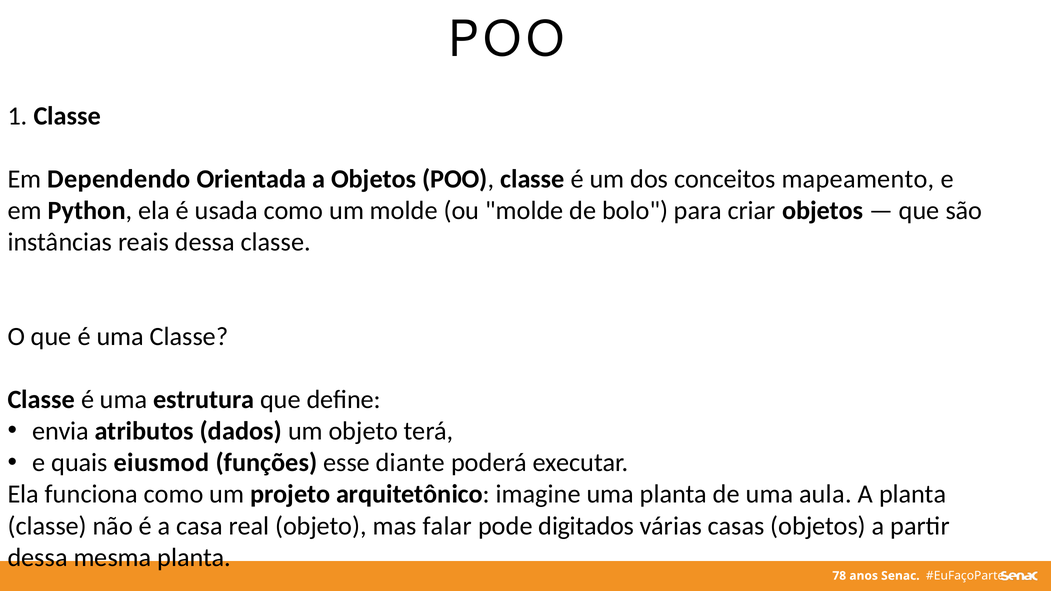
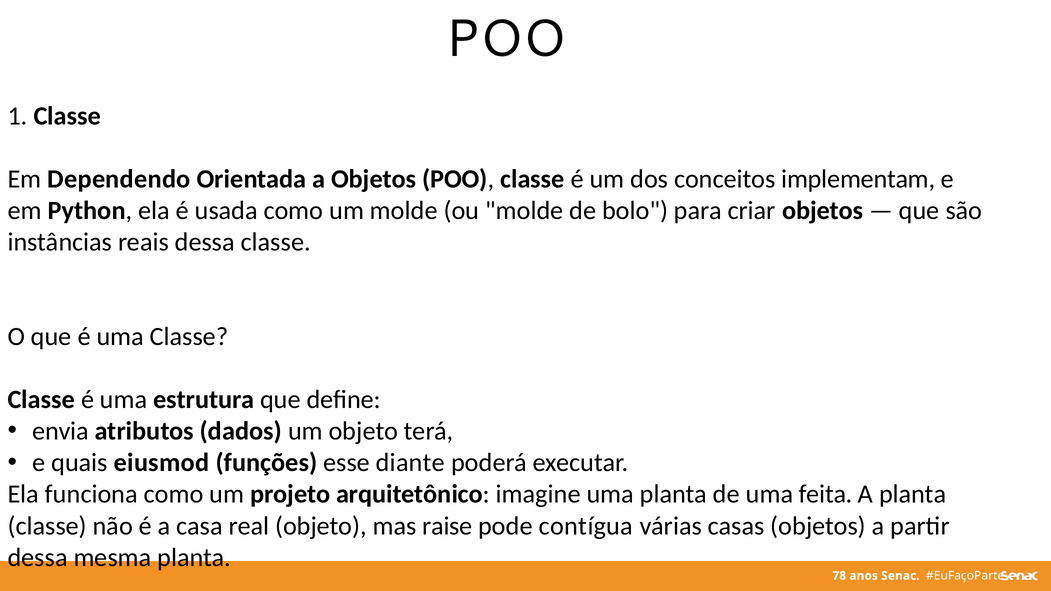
mapeamento: mapeamento -> implementam
aula: aula -> feita
falar: falar -> raise
digitados: digitados -> contígua
